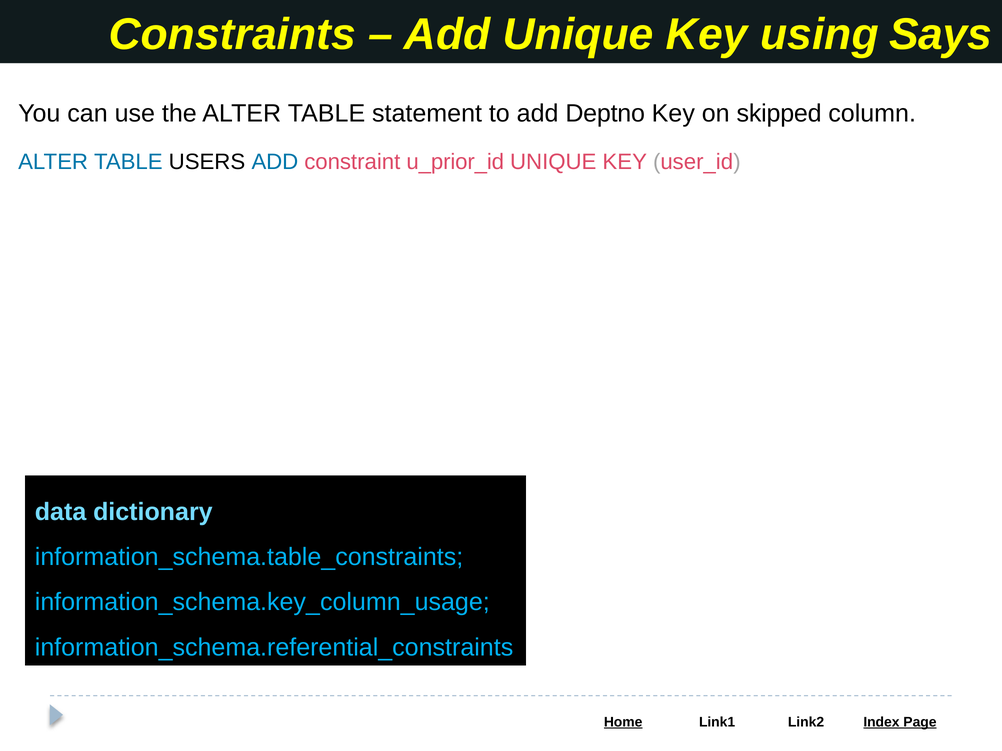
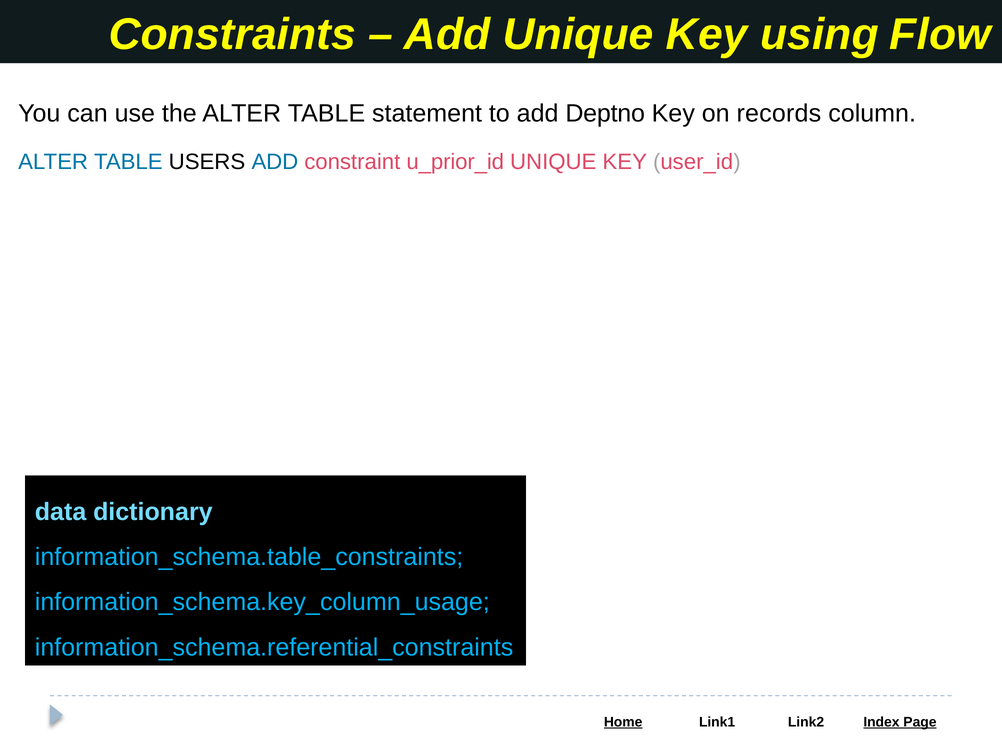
Says: Says -> Flow
skipped: skipped -> records
